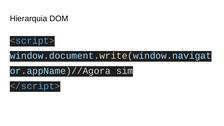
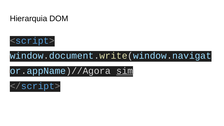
sim underline: none -> present
